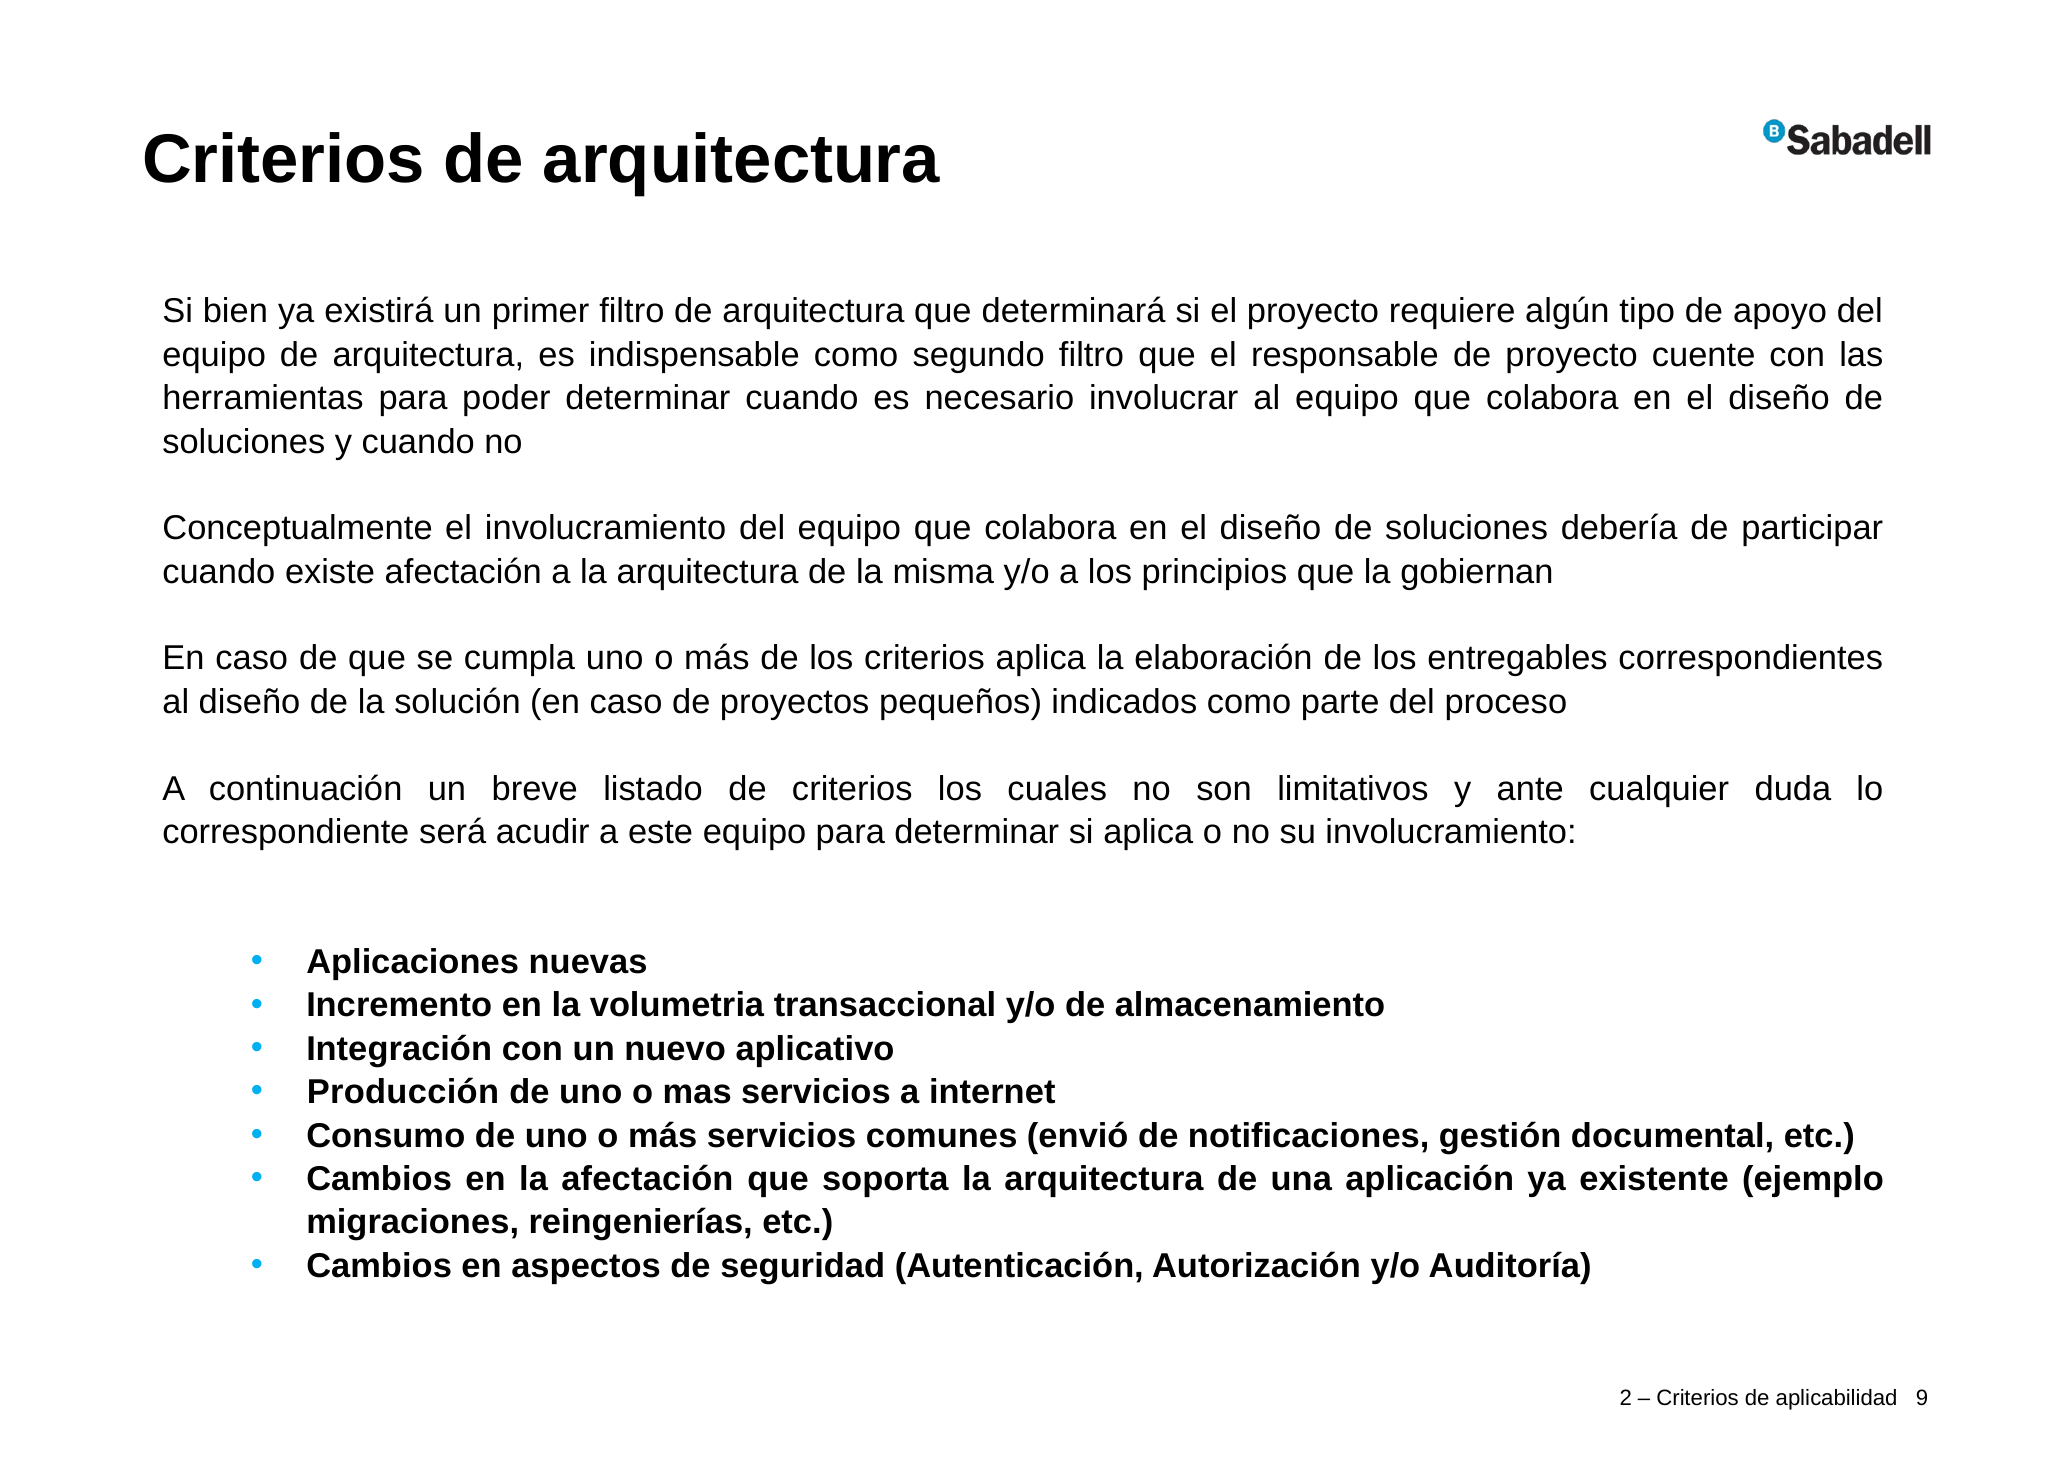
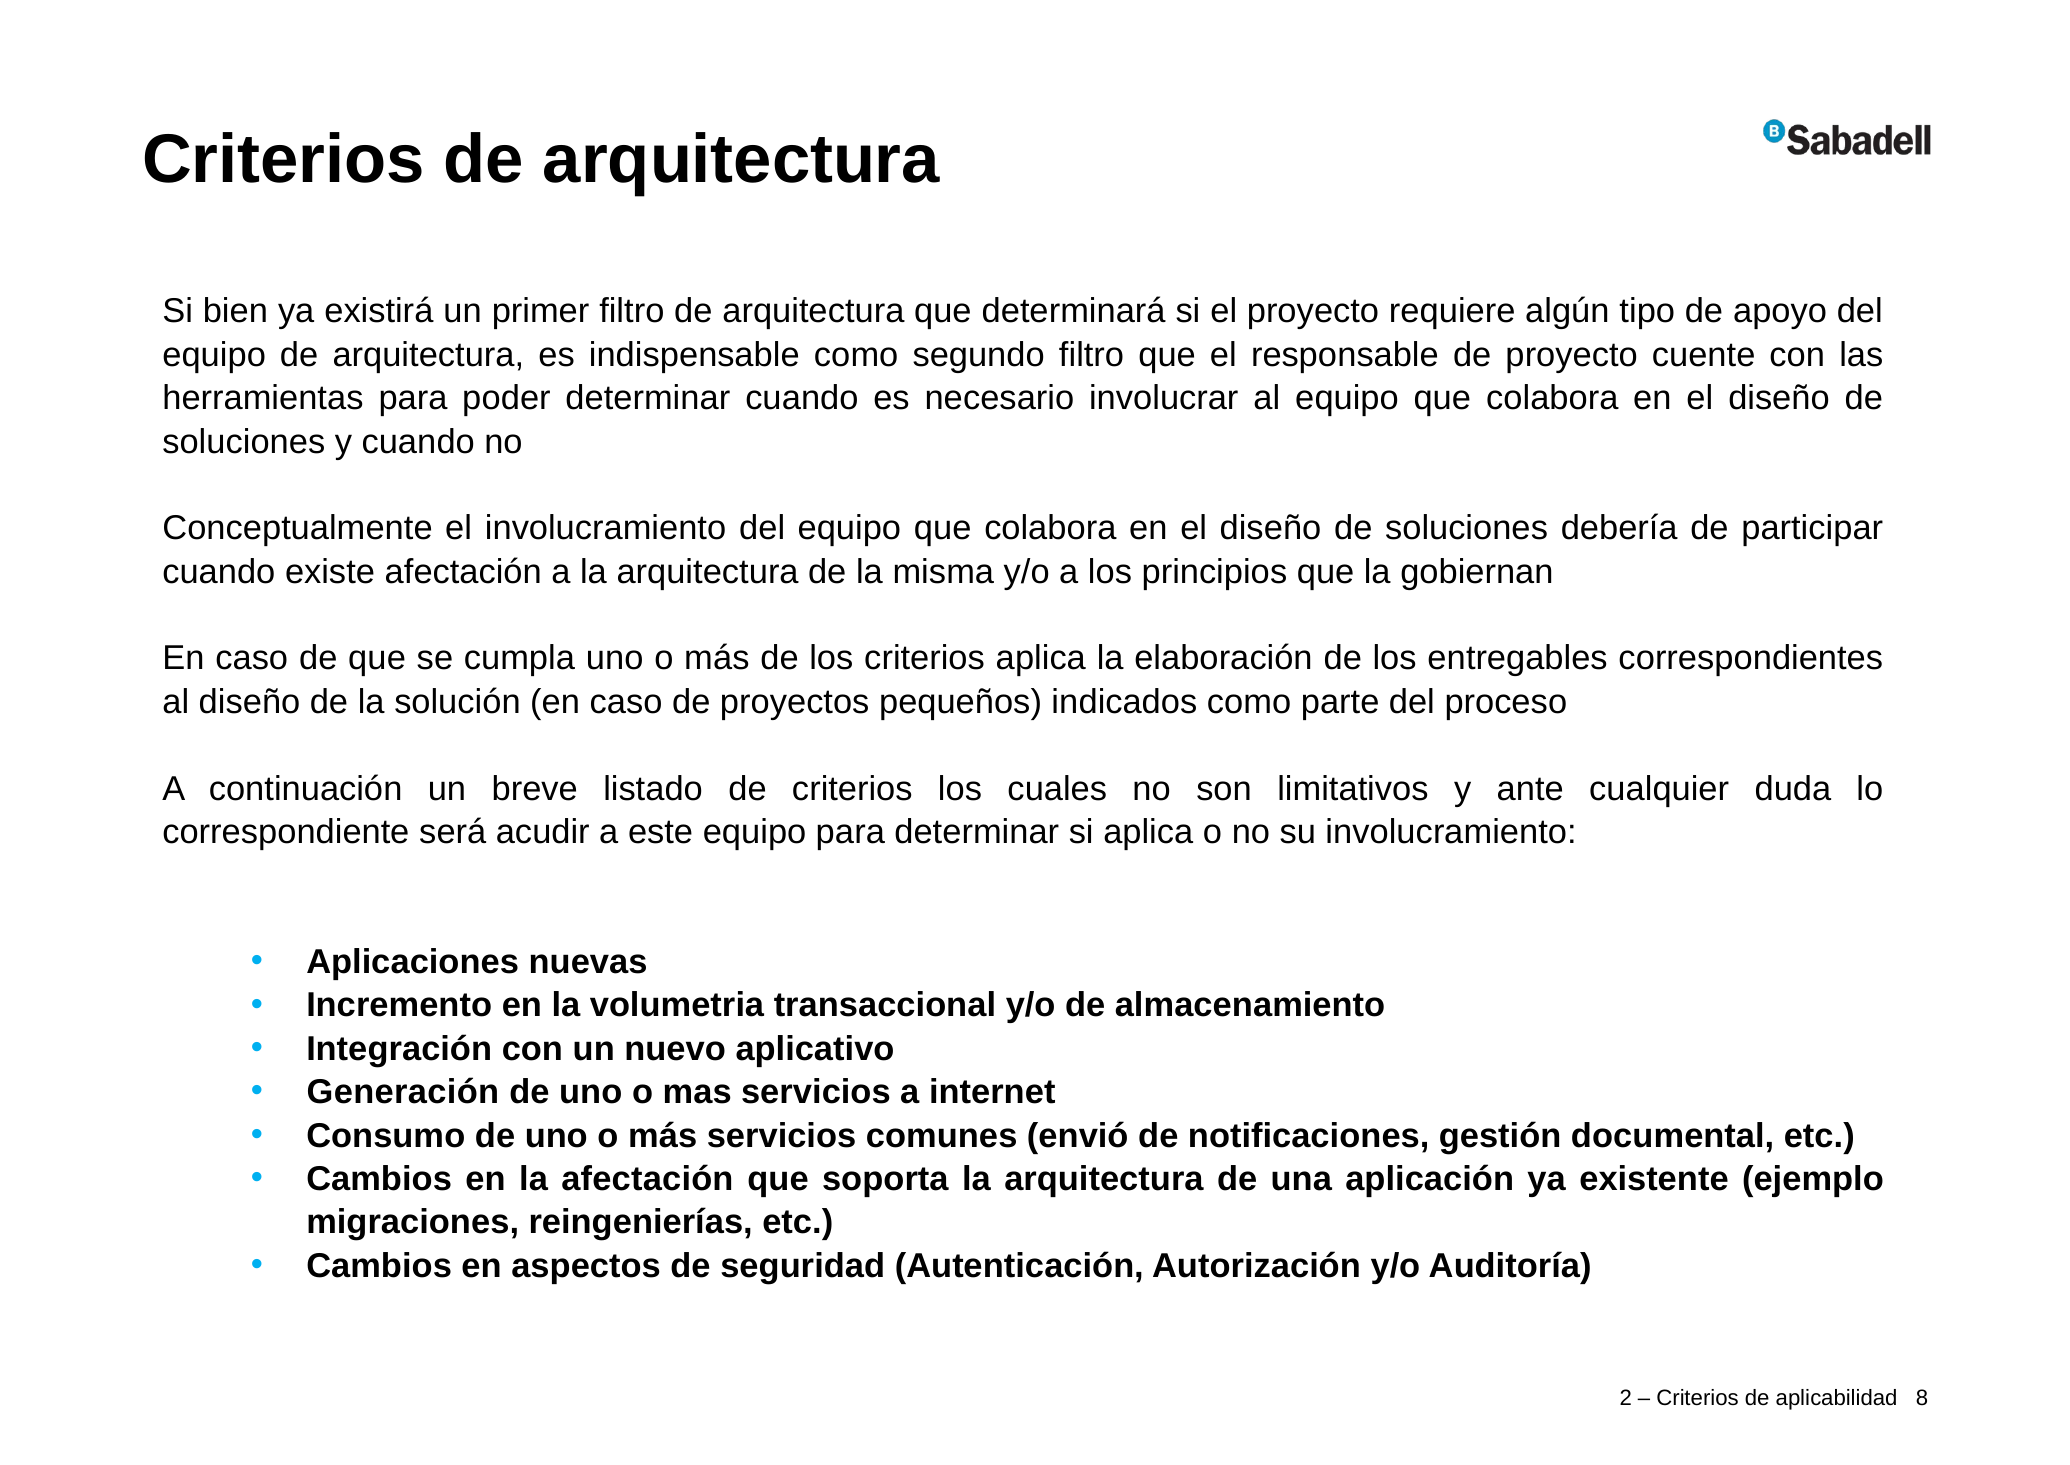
Producción: Producción -> Generación
9: 9 -> 8
